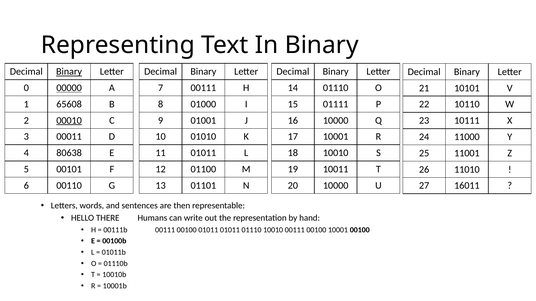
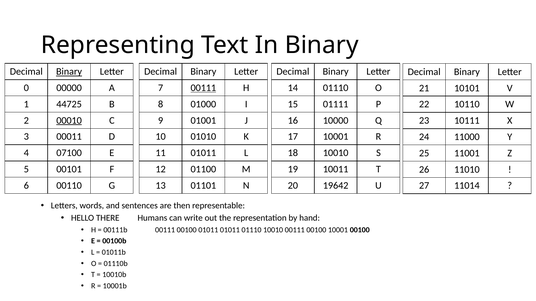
00000 underline: present -> none
00111 at (203, 88) underline: none -> present
65608: 65608 -> 44725
80638: 80638 -> 07100
20 10000: 10000 -> 19642
16011: 16011 -> 11014
